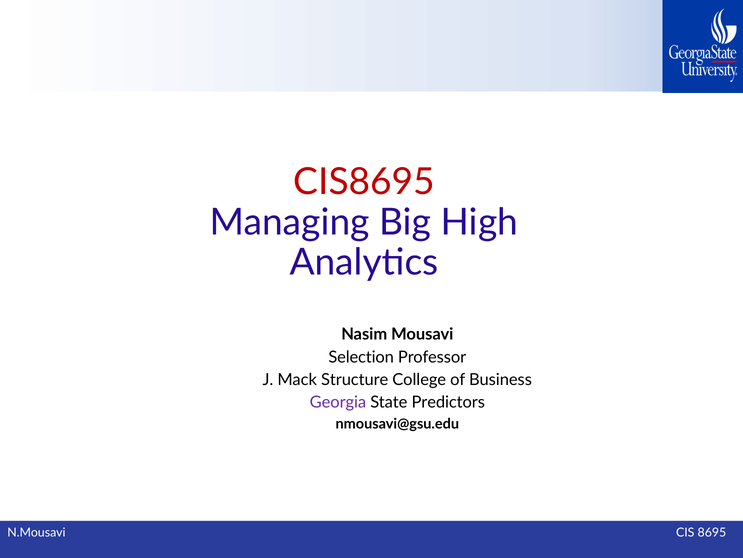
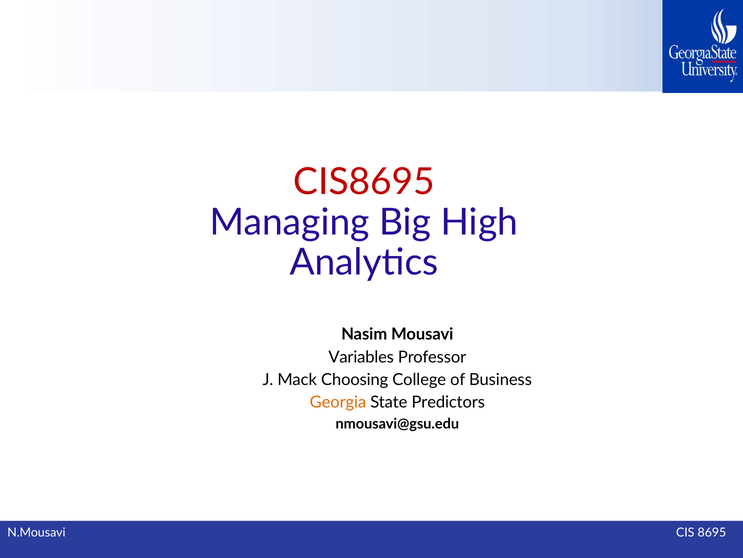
Selection: Selection -> Variables
Structure: Structure -> Choosing
Georgia colour: purple -> orange
